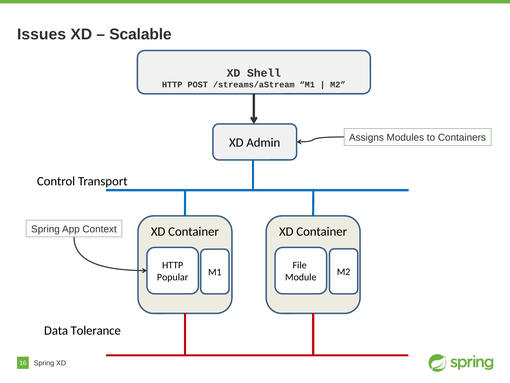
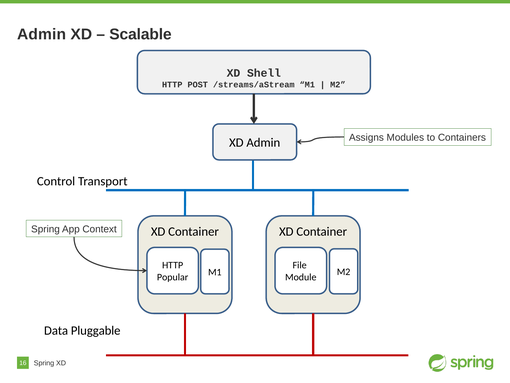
Issues at (42, 34): Issues -> Admin
Tolerance: Tolerance -> Pluggable
